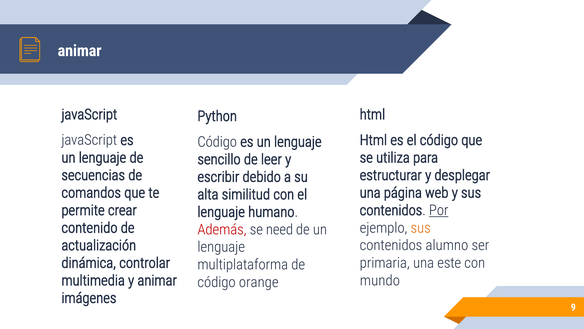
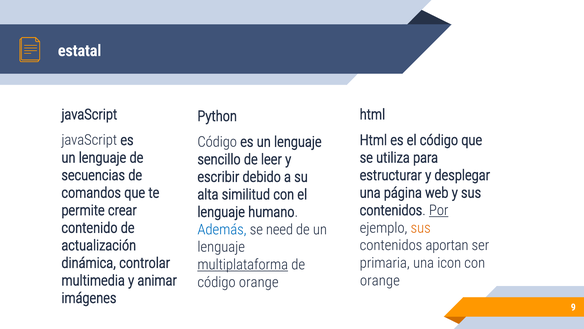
animar at (80, 51): animar -> estatal
Además colour: red -> blue
alumno: alumno -> aportan
este: este -> icon
multiplataforma underline: none -> present
mundo at (380, 280): mundo -> orange
